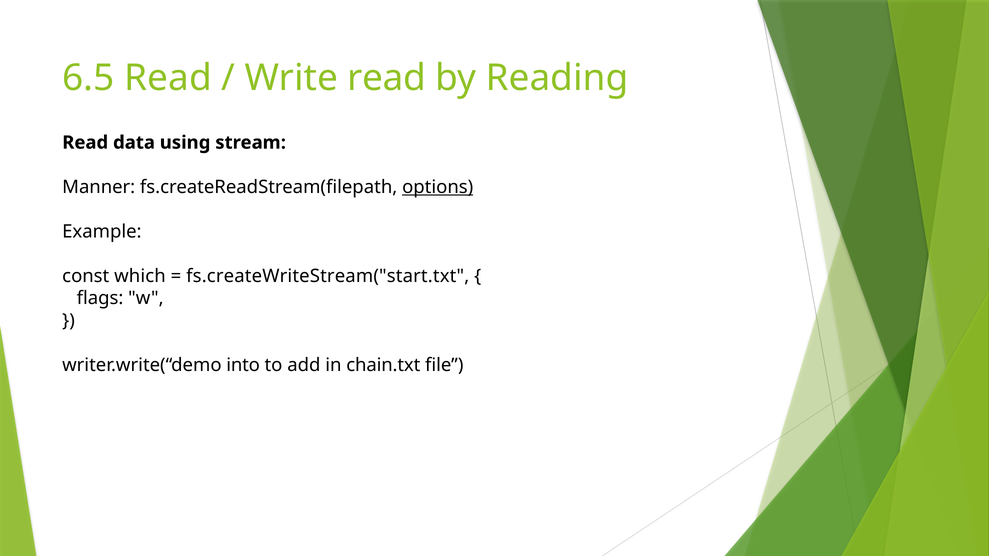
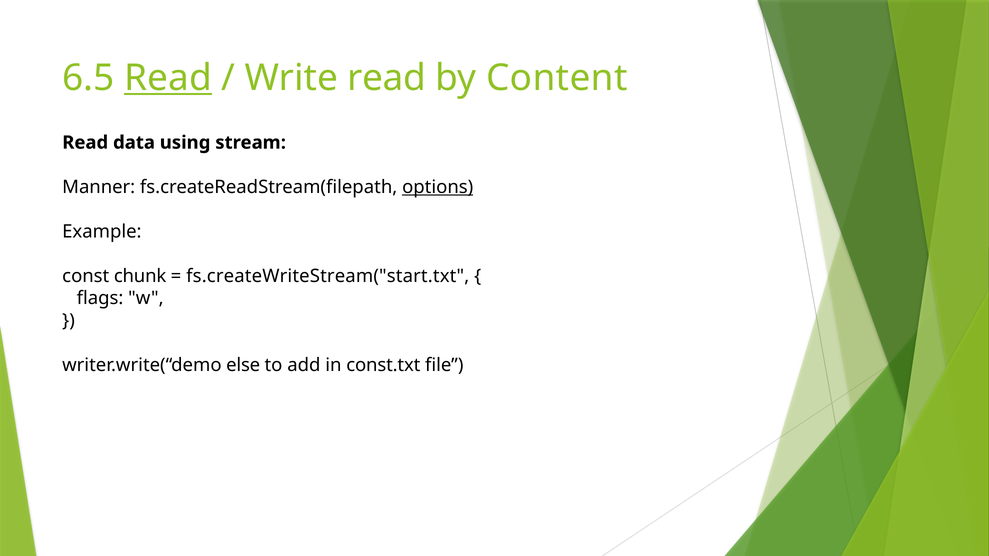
Read at (168, 78) underline: none -> present
Reading: Reading -> Content
which: which -> chunk
into: into -> else
chain.txt: chain.txt -> const.txt
